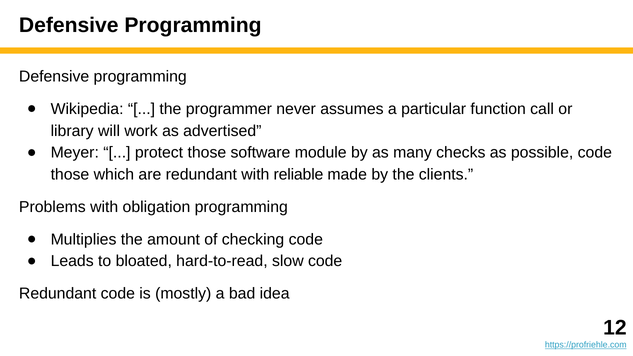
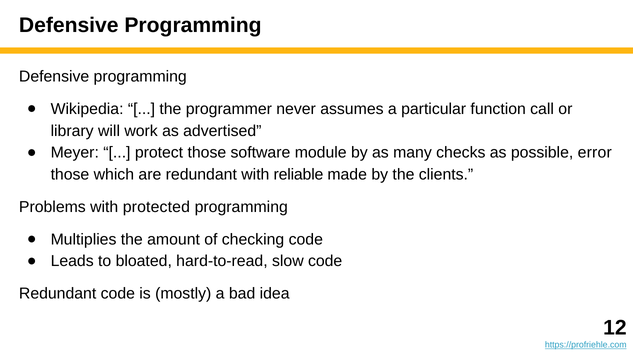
possible code: code -> error
obligation: obligation -> protected
